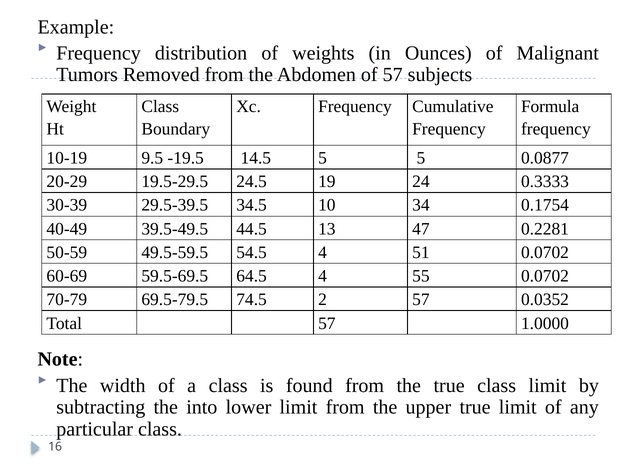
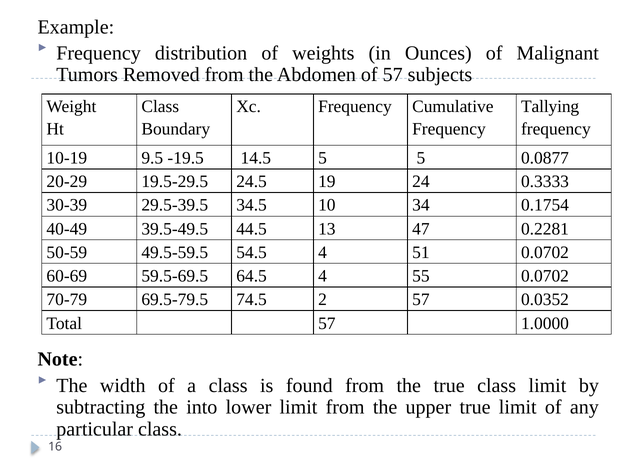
Formula: Formula -> Tallying
